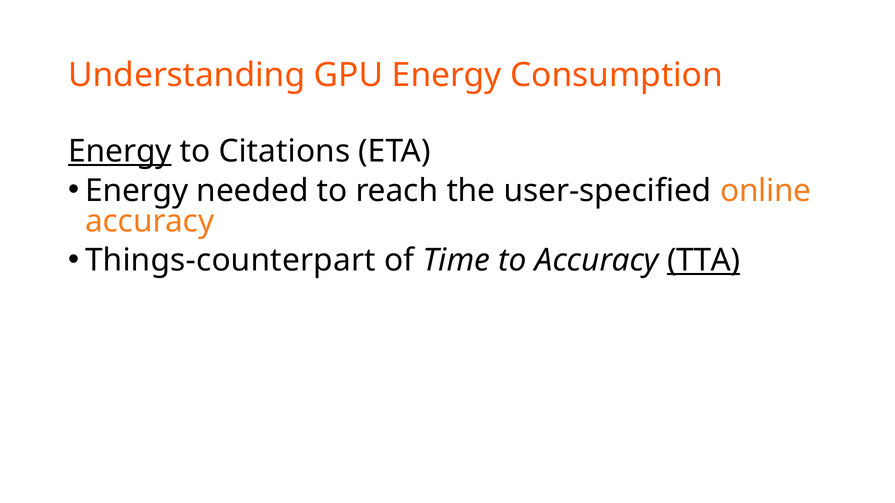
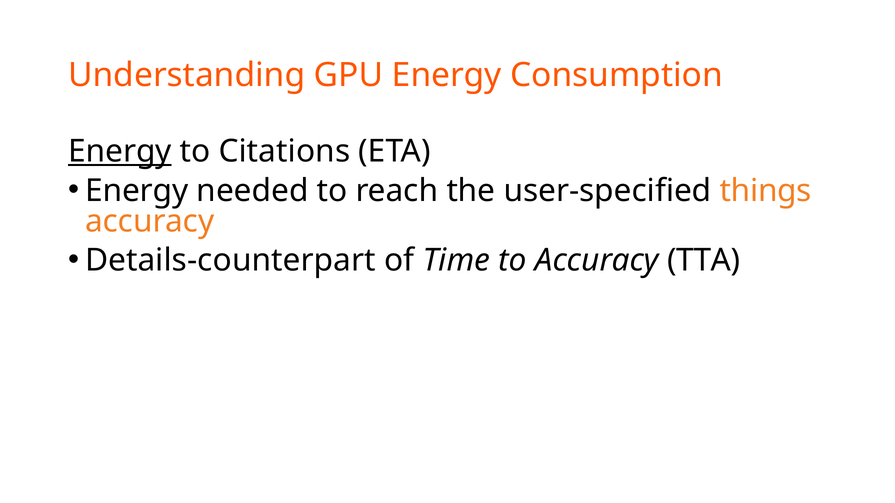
online: online -> things
Things-counterpart: Things-counterpart -> Details-counterpart
TTA underline: present -> none
